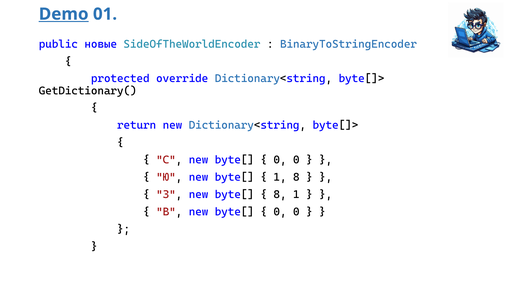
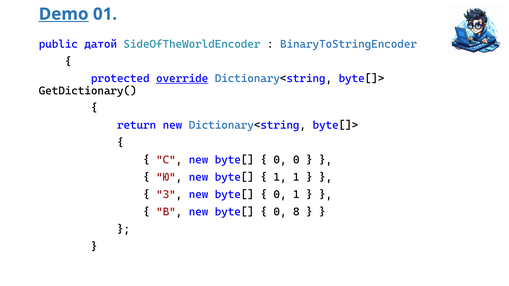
новые: новые -> датой
override underline: none -> present
1 8: 8 -> 1
8 at (280, 195): 8 -> 0
0 at (296, 212): 0 -> 8
